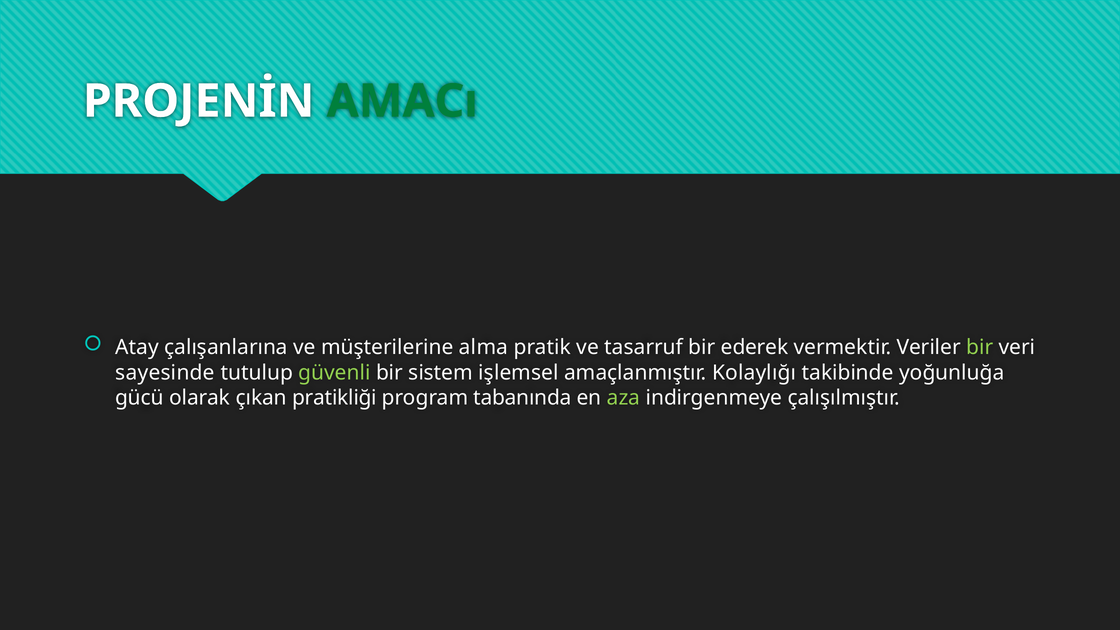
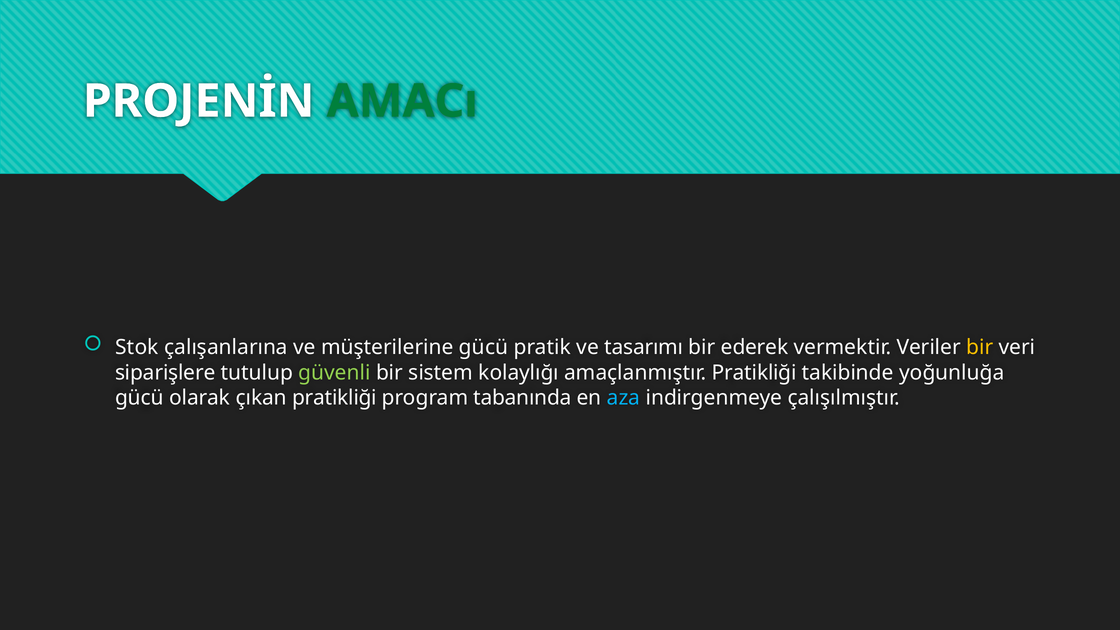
Atay: Atay -> Stok
müşterilerine alma: alma -> gücü
tasarruf: tasarruf -> tasarımı
bir at (980, 347) colour: light green -> yellow
sayesinde: sayesinde -> siparişlere
işlemsel: işlemsel -> kolaylığı
amaçlanmıştır Kolaylığı: Kolaylığı -> Pratikliği
aza colour: light green -> light blue
